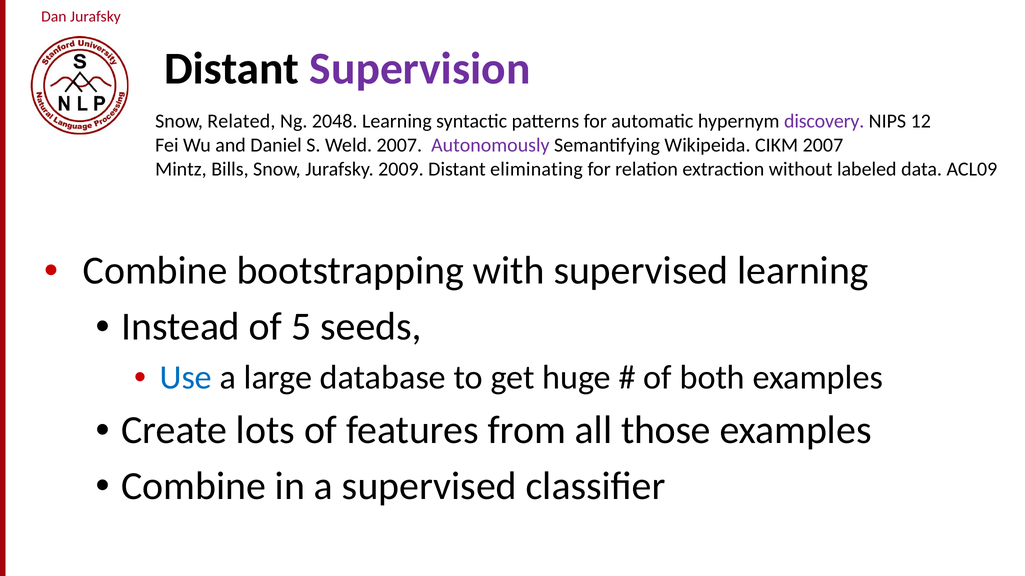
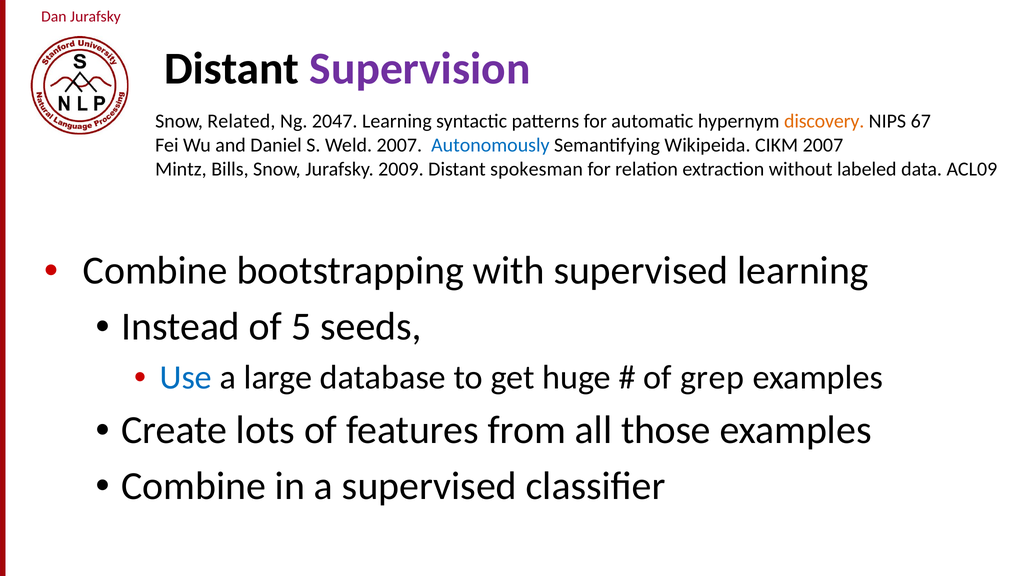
2048: 2048 -> 2047
discovery colour: purple -> orange
12: 12 -> 67
Autonomously colour: purple -> blue
eliminating: eliminating -> spokesman
both: both -> grep
